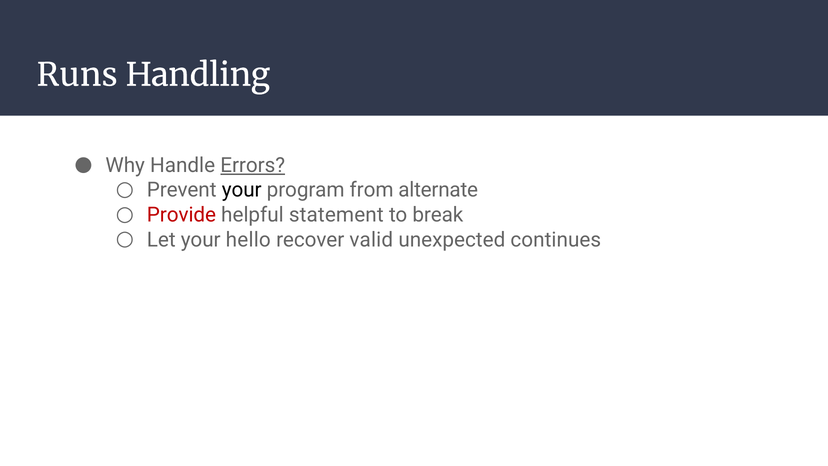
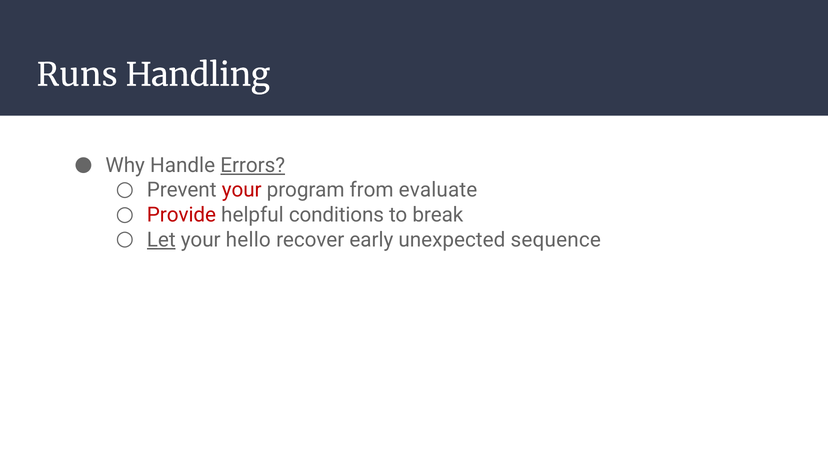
your at (242, 190) colour: black -> red
alternate: alternate -> evaluate
statement: statement -> conditions
Let underline: none -> present
valid: valid -> early
continues: continues -> sequence
